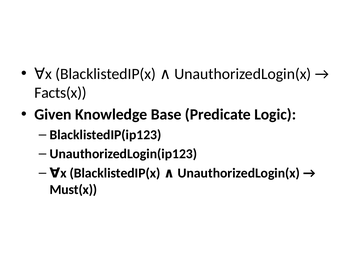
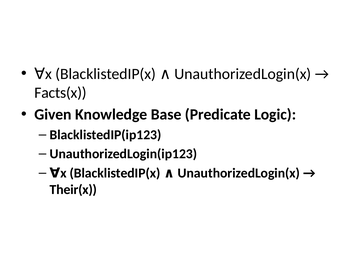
Must(x: Must(x -> Their(x
